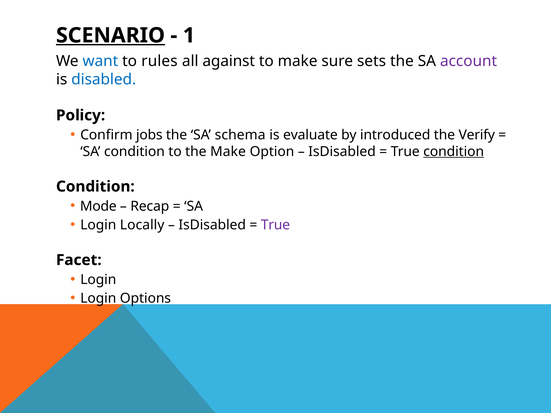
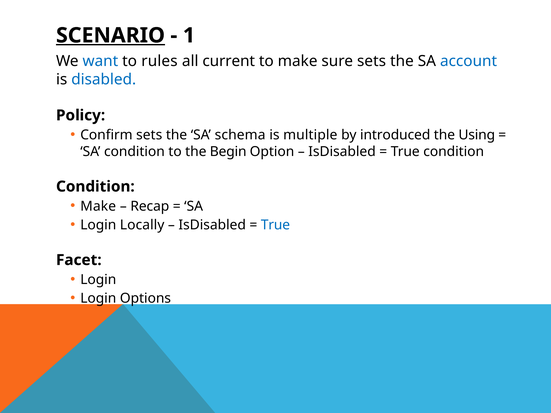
against: against -> current
account colour: purple -> blue
Confirm jobs: jobs -> sets
evaluate: evaluate -> multiple
Verify: Verify -> Using
the Make: Make -> Begin
condition at (454, 152) underline: present -> none
Mode at (98, 206): Mode -> Make
True at (275, 225) colour: purple -> blue
